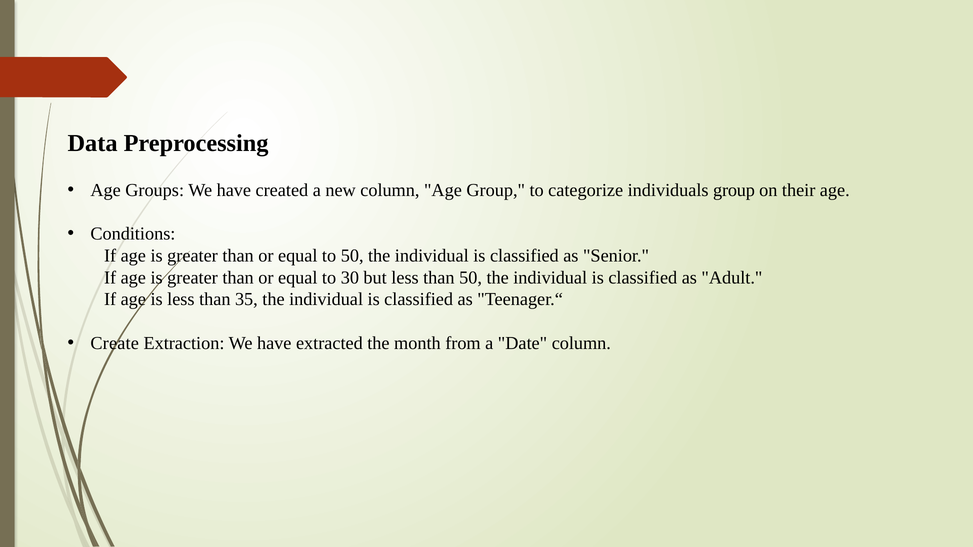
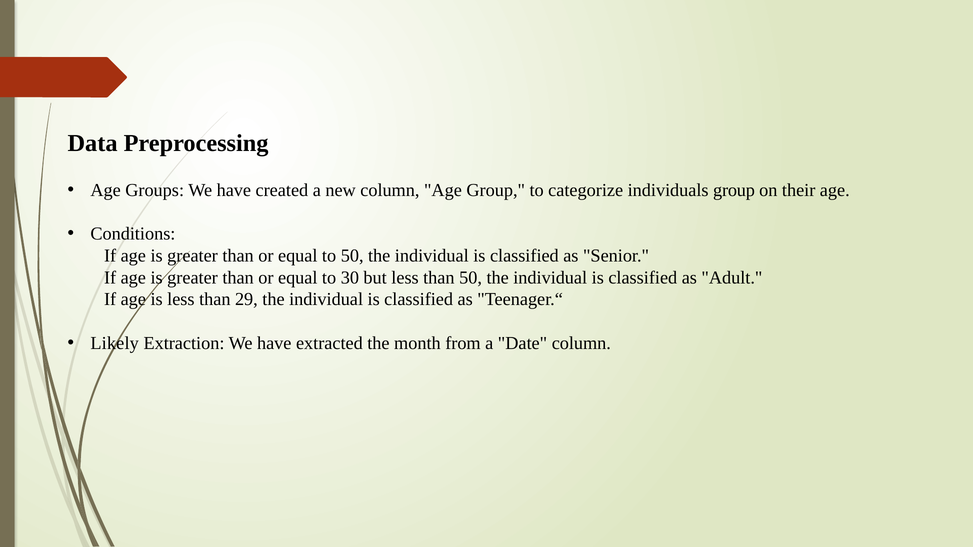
35: 35 -> 29
Create: Create -> Likely
